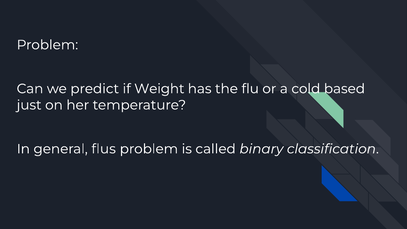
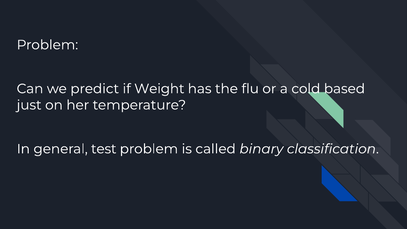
flus: flus -> test
